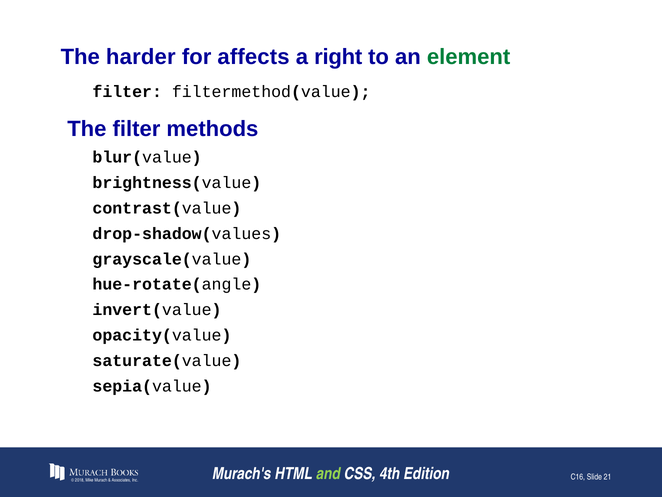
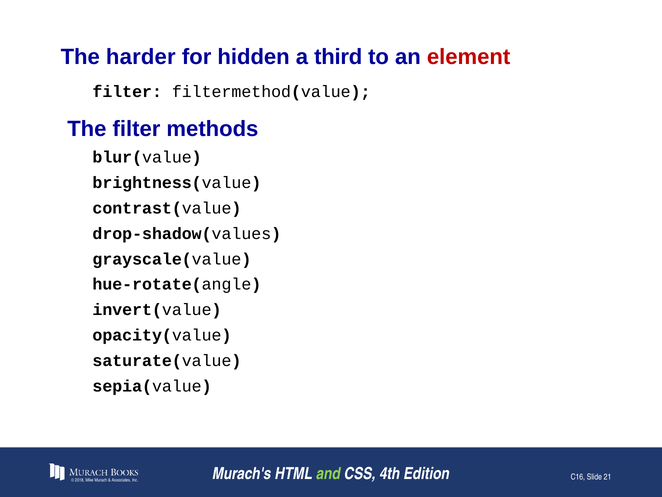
affects: affects -> hidden
right: right -> third
element colour: green -> red
